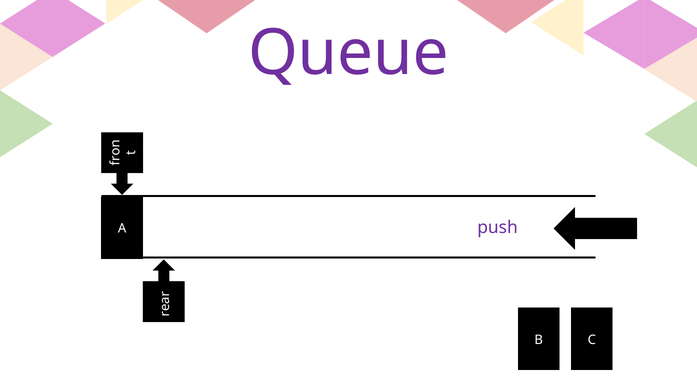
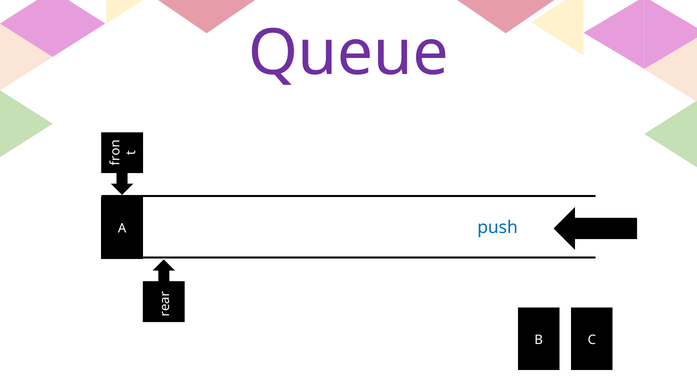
push colour: purple -> blue
